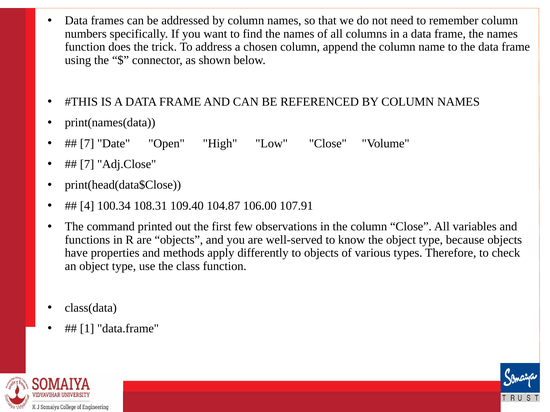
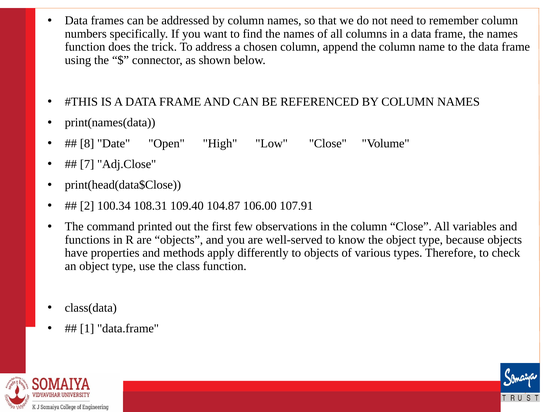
7 at (87, 143): 7 -> 8
4: 4 -> 2
